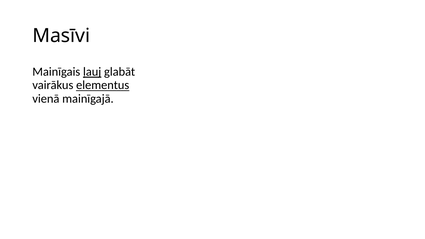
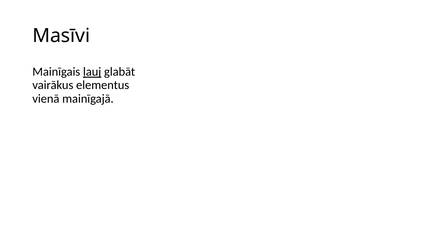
elementus underline: present -> none
